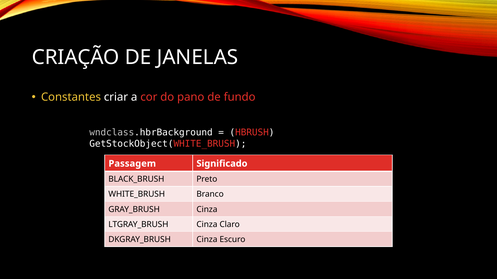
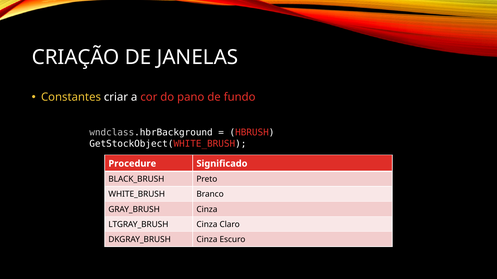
Passagem: Passagem -> Procedure
